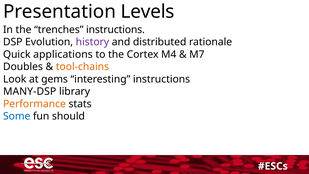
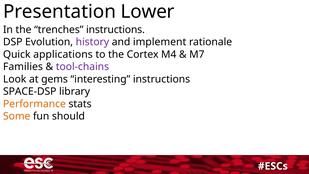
Levels: Levels -> Lower
distributed: distributed -> implement
Doubles: Doubles -> Families
tool-chains colour: orange -> purple
MANY-DSP: MANY-DSP -> SPACE-DSP
Some colour: blue -> orange
